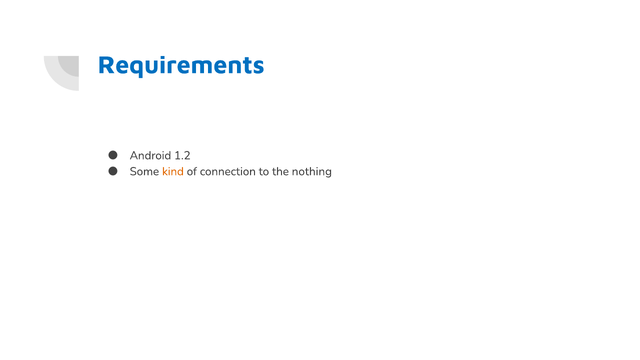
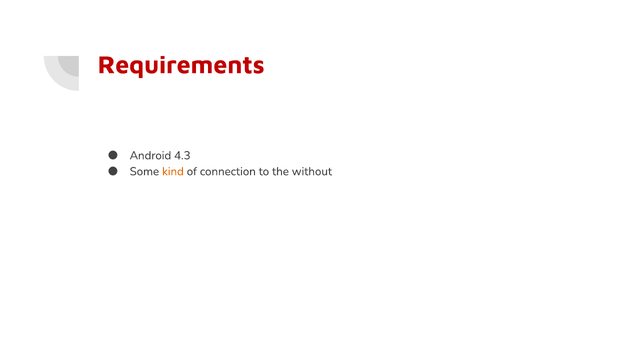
Requirements colour: blue -> red
1.2: 1.2 -> 4.3
nothing: nothing -> without
